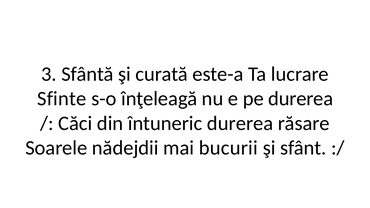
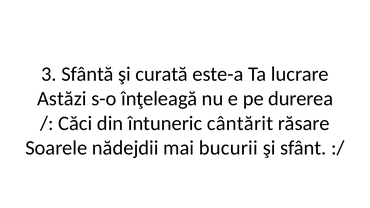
Sfinte: Sfinte -> Astăzi
întuneric durerea: durerea -> cântărit
